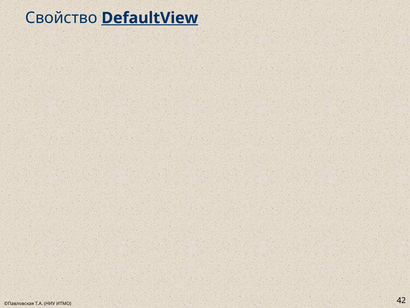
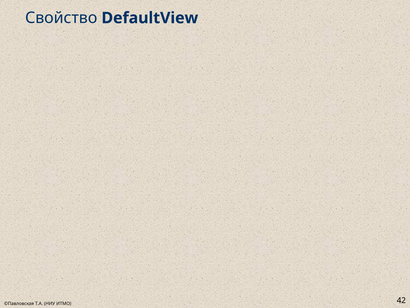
DefaultView underline: present -> none
